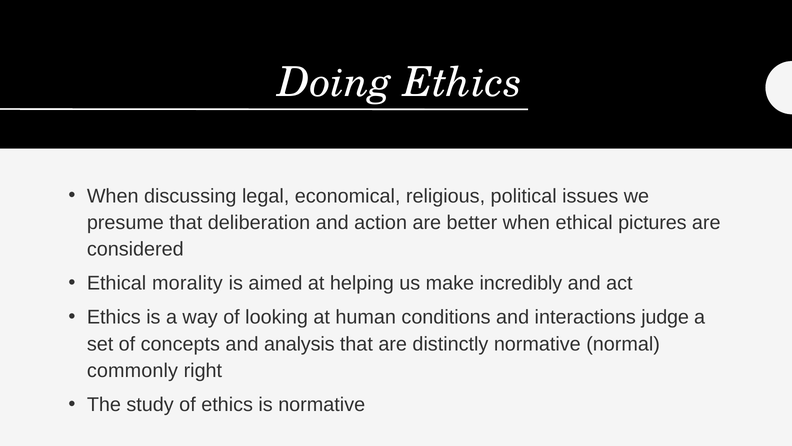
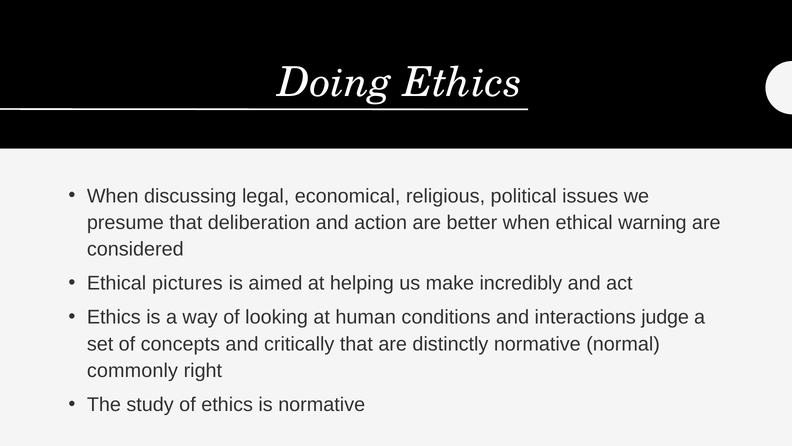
pictures: pictures -> warning
morality: morality -> pictures
analysis: analysis -> critically
